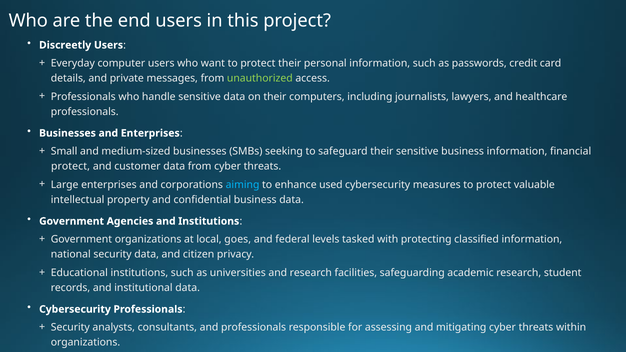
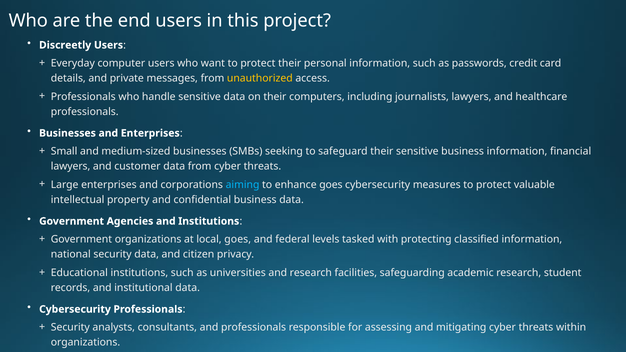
unauthorized colour: light green -> yellow
protect at (70, 166): protect -> lawyers
enhance used: used -> goes
